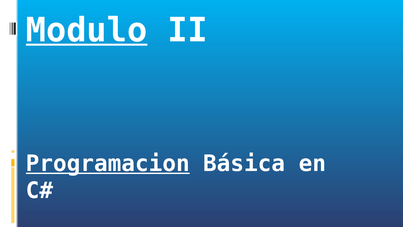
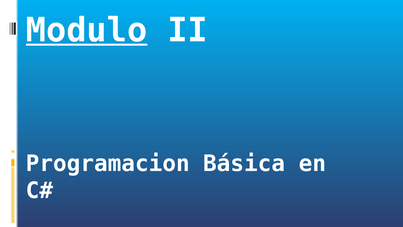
Programacion underline: present -> none
